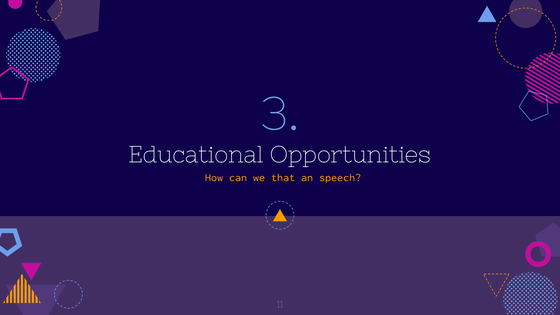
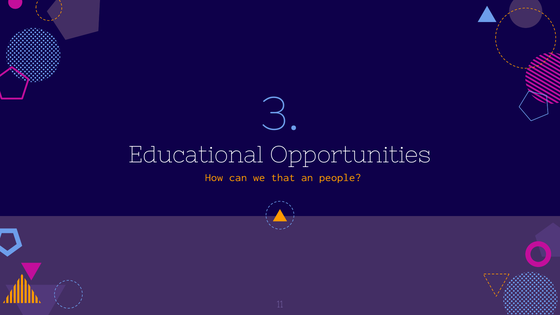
speech: speech -> people
